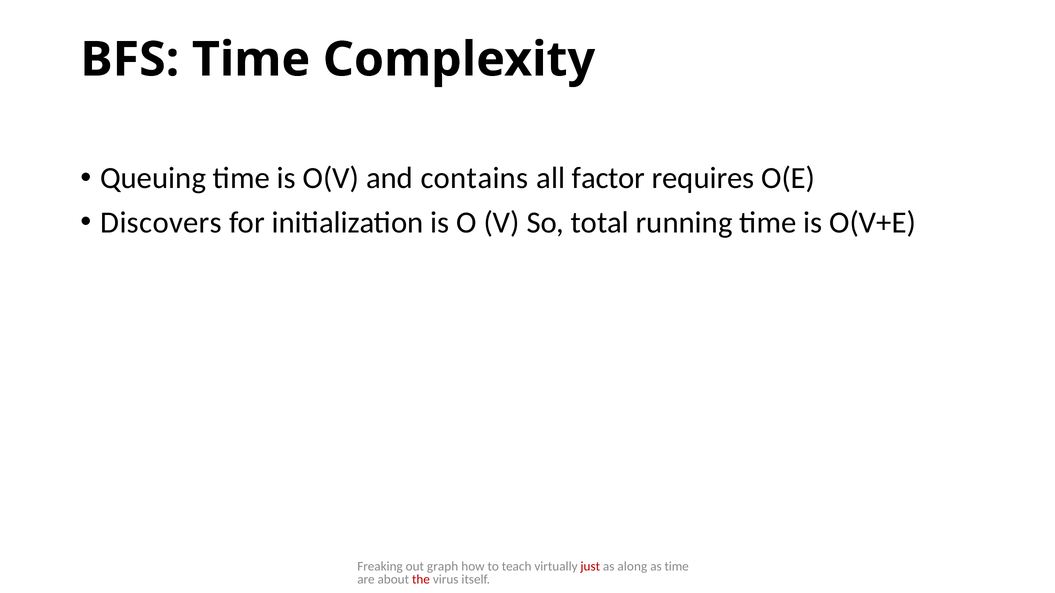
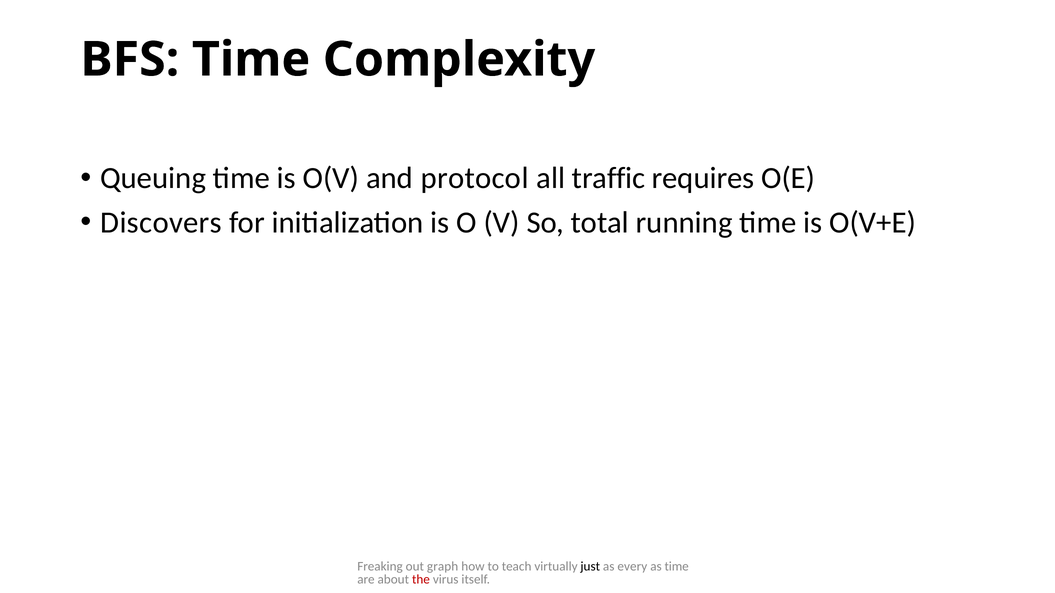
contains: contains -> protocol
factor: factor -> traffic
just colour: red -> black
along: along -> every
